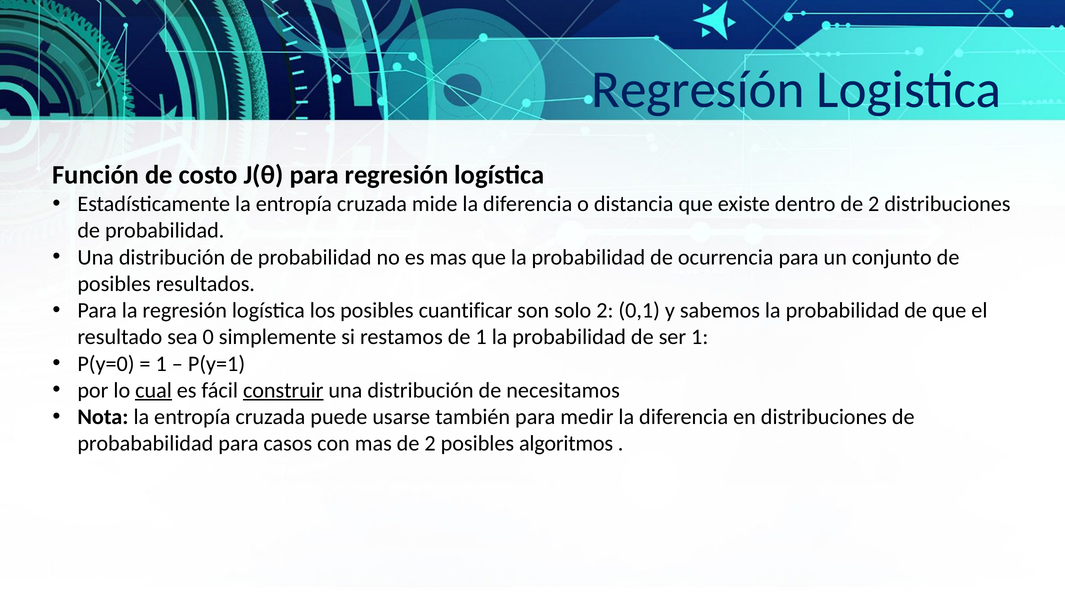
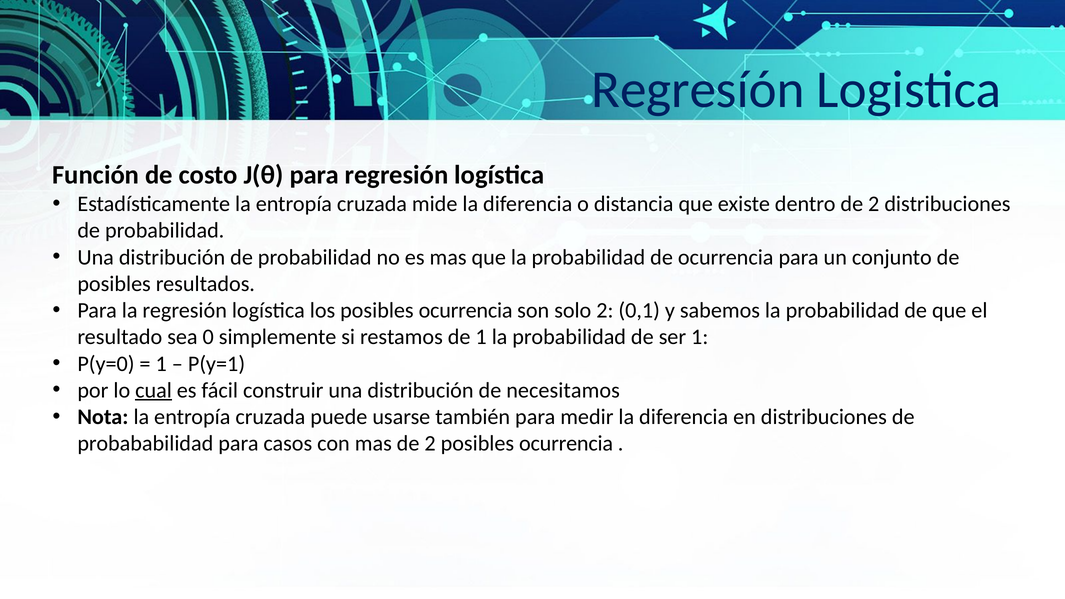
los posibles cuantificar: cuantificar -> ocurrencia
construir underline: present -> none
2 posibles algoritmos: algoritmos -> ocurrencia
